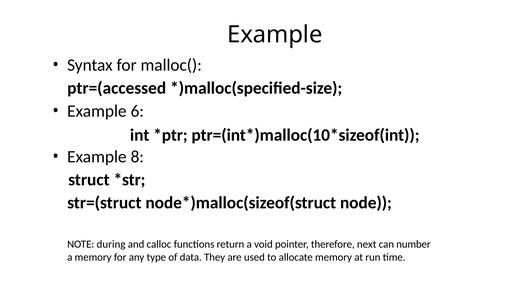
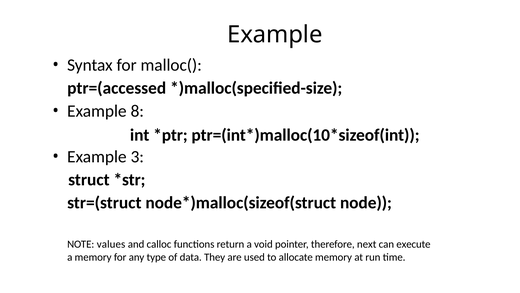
6: 6 -> 8
8: 8 -> 3
during: during -> values
number: number -> execute
